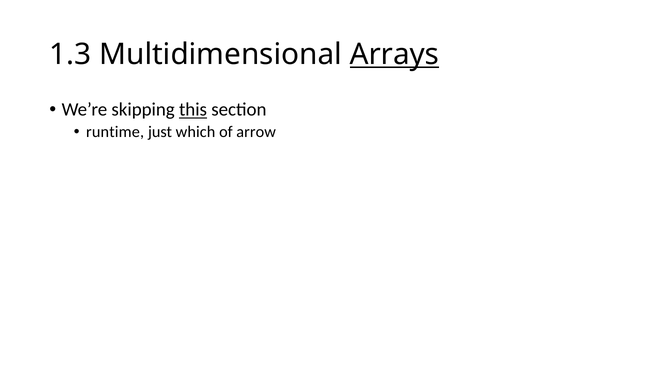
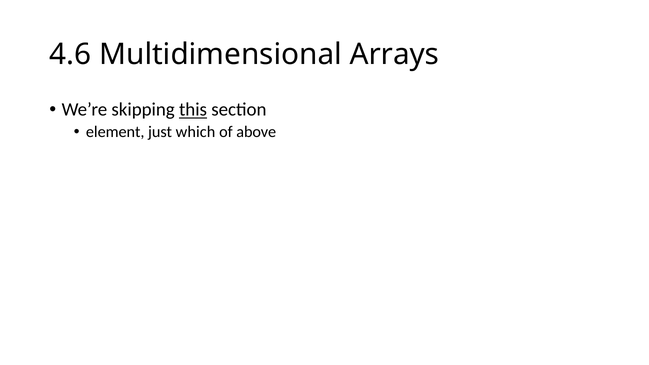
1.3: 1.3 -> 4.6
Arrays underline: present -> none
runtime: runtime -> element
arrow: arrow -> above
